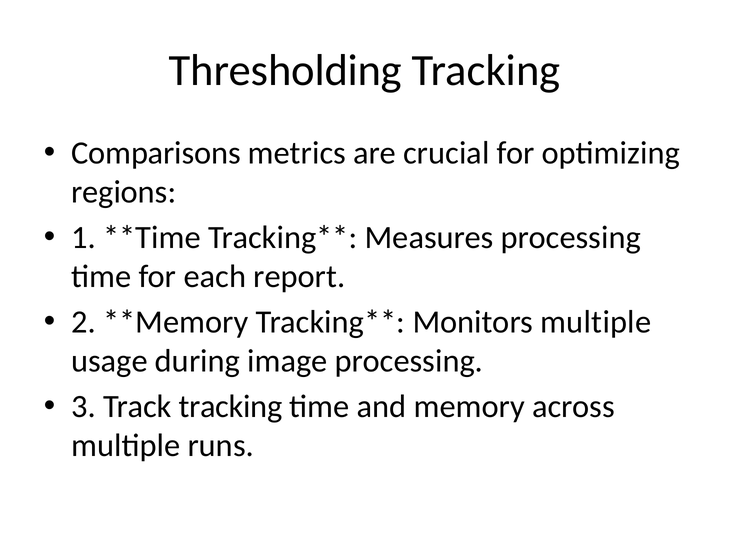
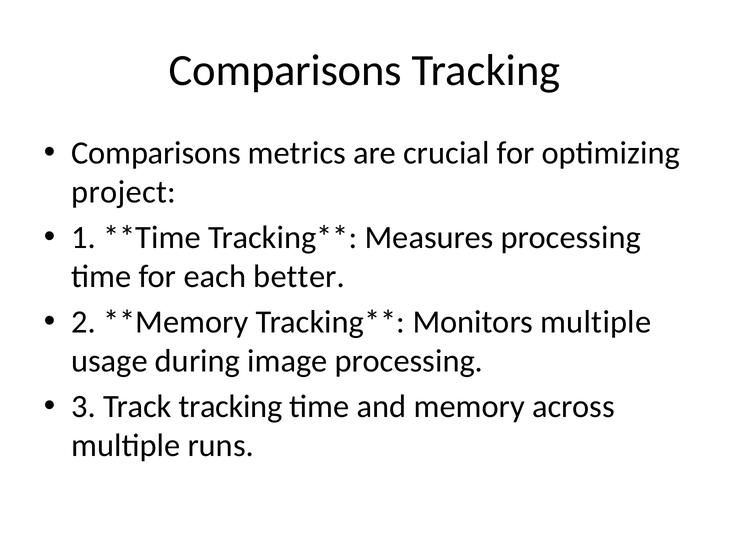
Thresholding at (285, 71): Thresholding -> Comparisons
regions: regions -> project
report: report -> better
